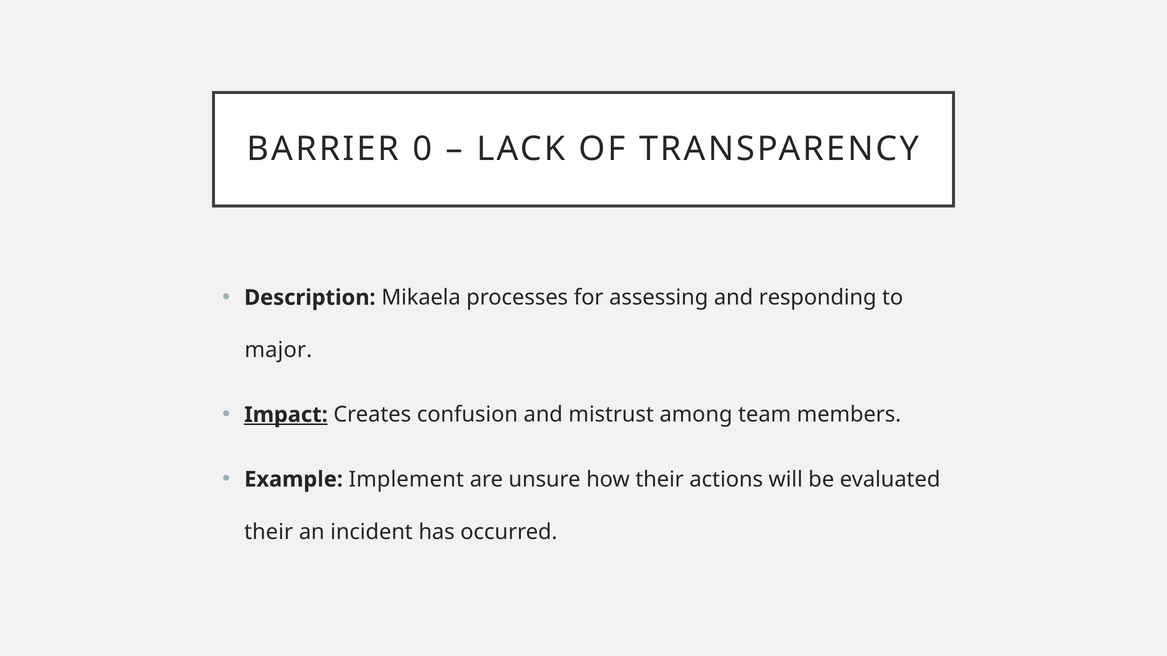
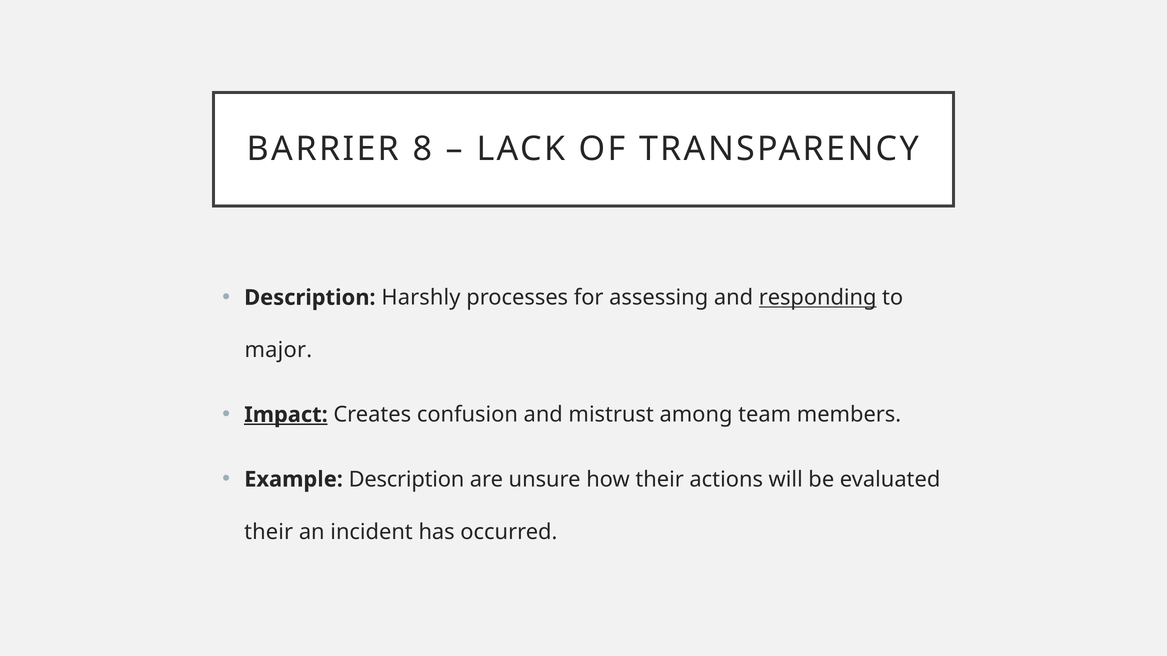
0: 0 -> 8
Mikaela: Mikaela -> Harshly
responding underline: none -> present
Example Implement: Implement -> Description
